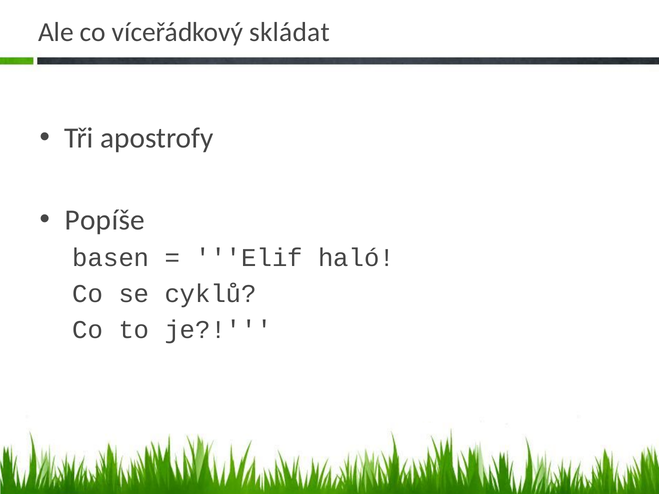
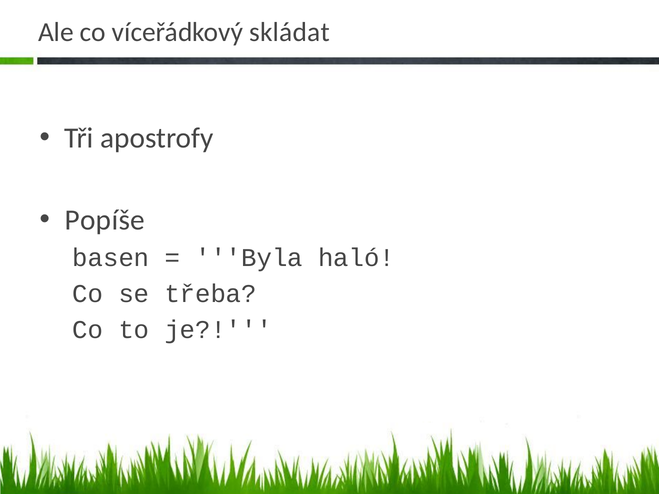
Elif: Elif -> Byla
cyklů: cyklů -> třeba
